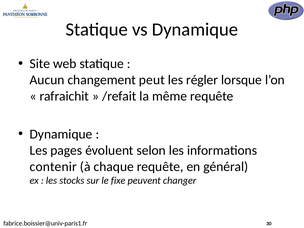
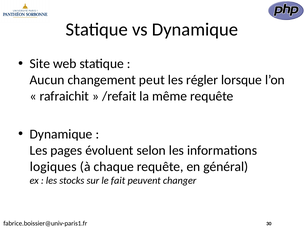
contenir: contenir -> logiques
fixe: fixe -> fait
